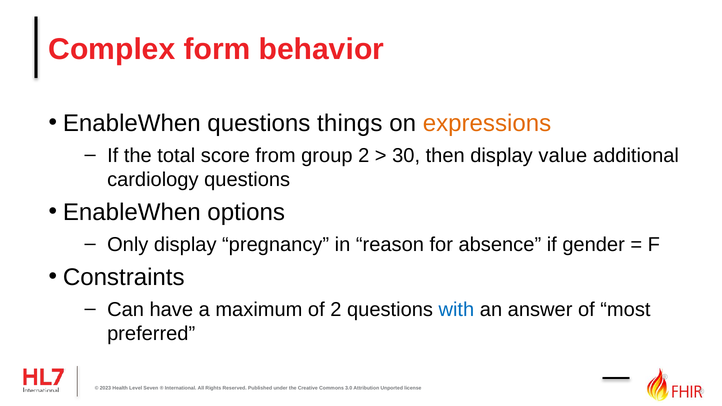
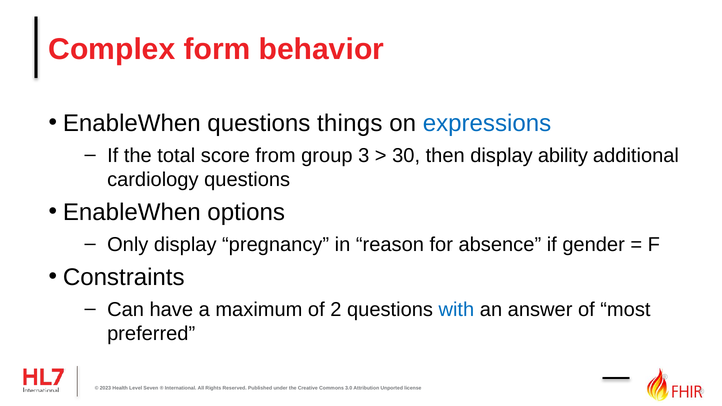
expressions colour: orange -> blue
group 2: 2 -> 3
value: value -> ability
